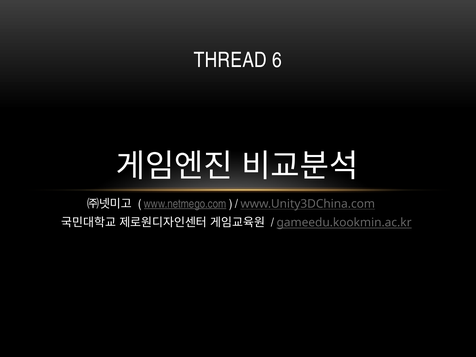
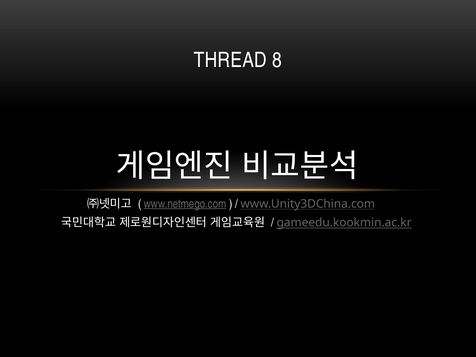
6: 6 -> 8
